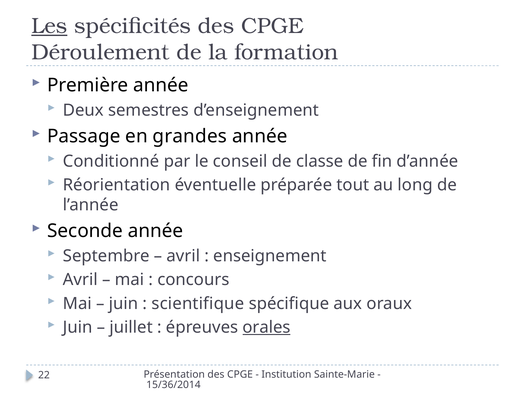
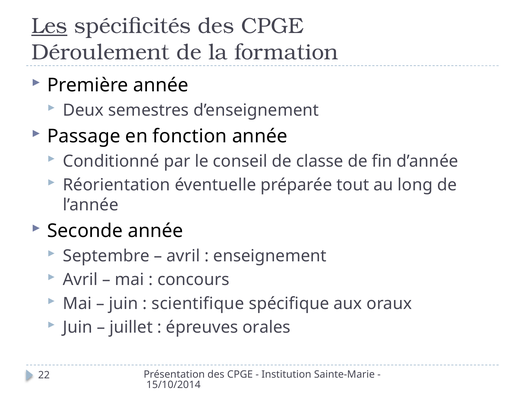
grandes: grandes -> fonction
orales underline: present -> none
15/36/2014: 15/36/2014 -> 15/10/2014
